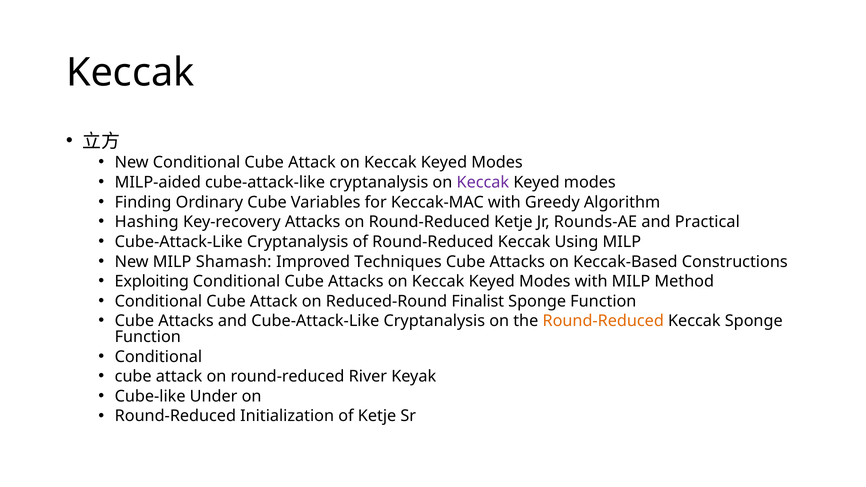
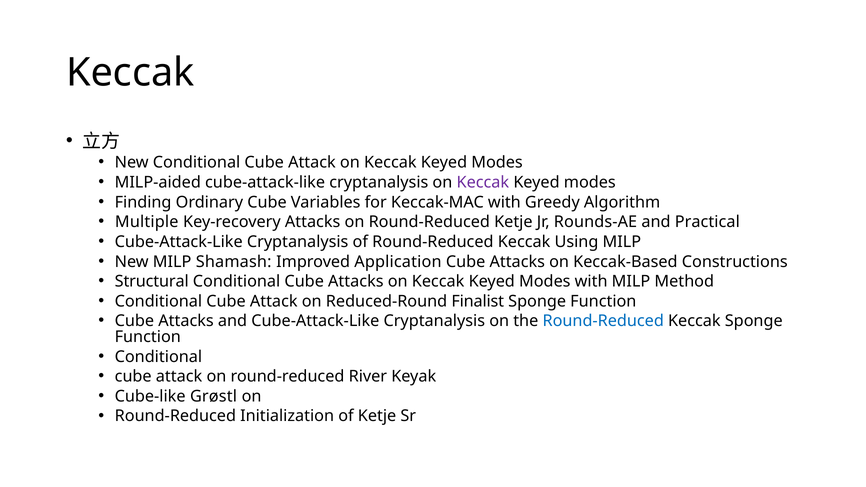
Hashing: Hashing -> Multiple
Techniques: Techniques -> Application
Exploiting: Exploiting -> Structural
Round-Reduced at (603, 321) colour: orange -> blue
Under: Under -> Grøstl
